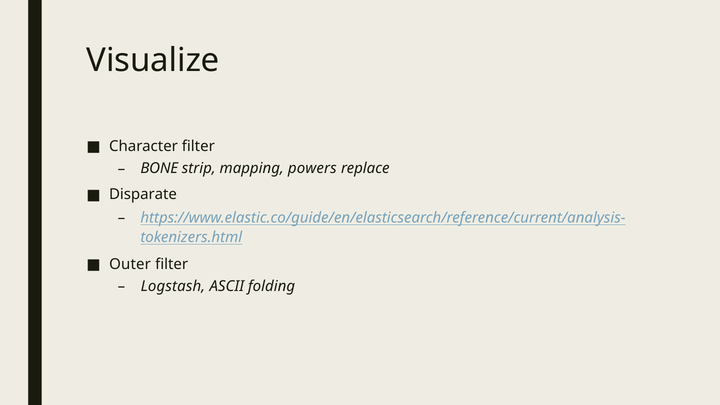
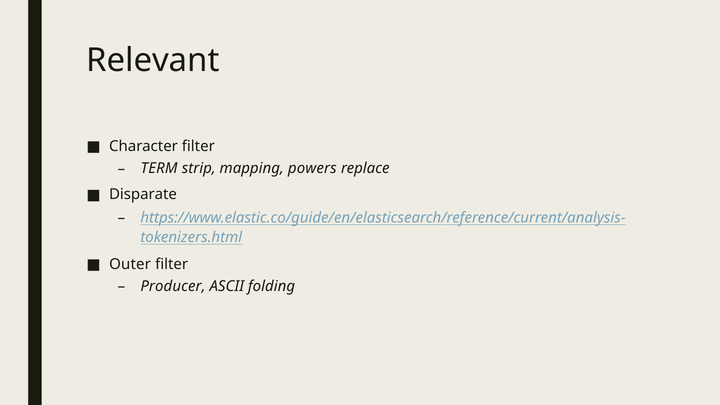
Visualize: Visualize -> Relevant
BONE: BONE -> TERM
Logstash: Logstash -> Producer
